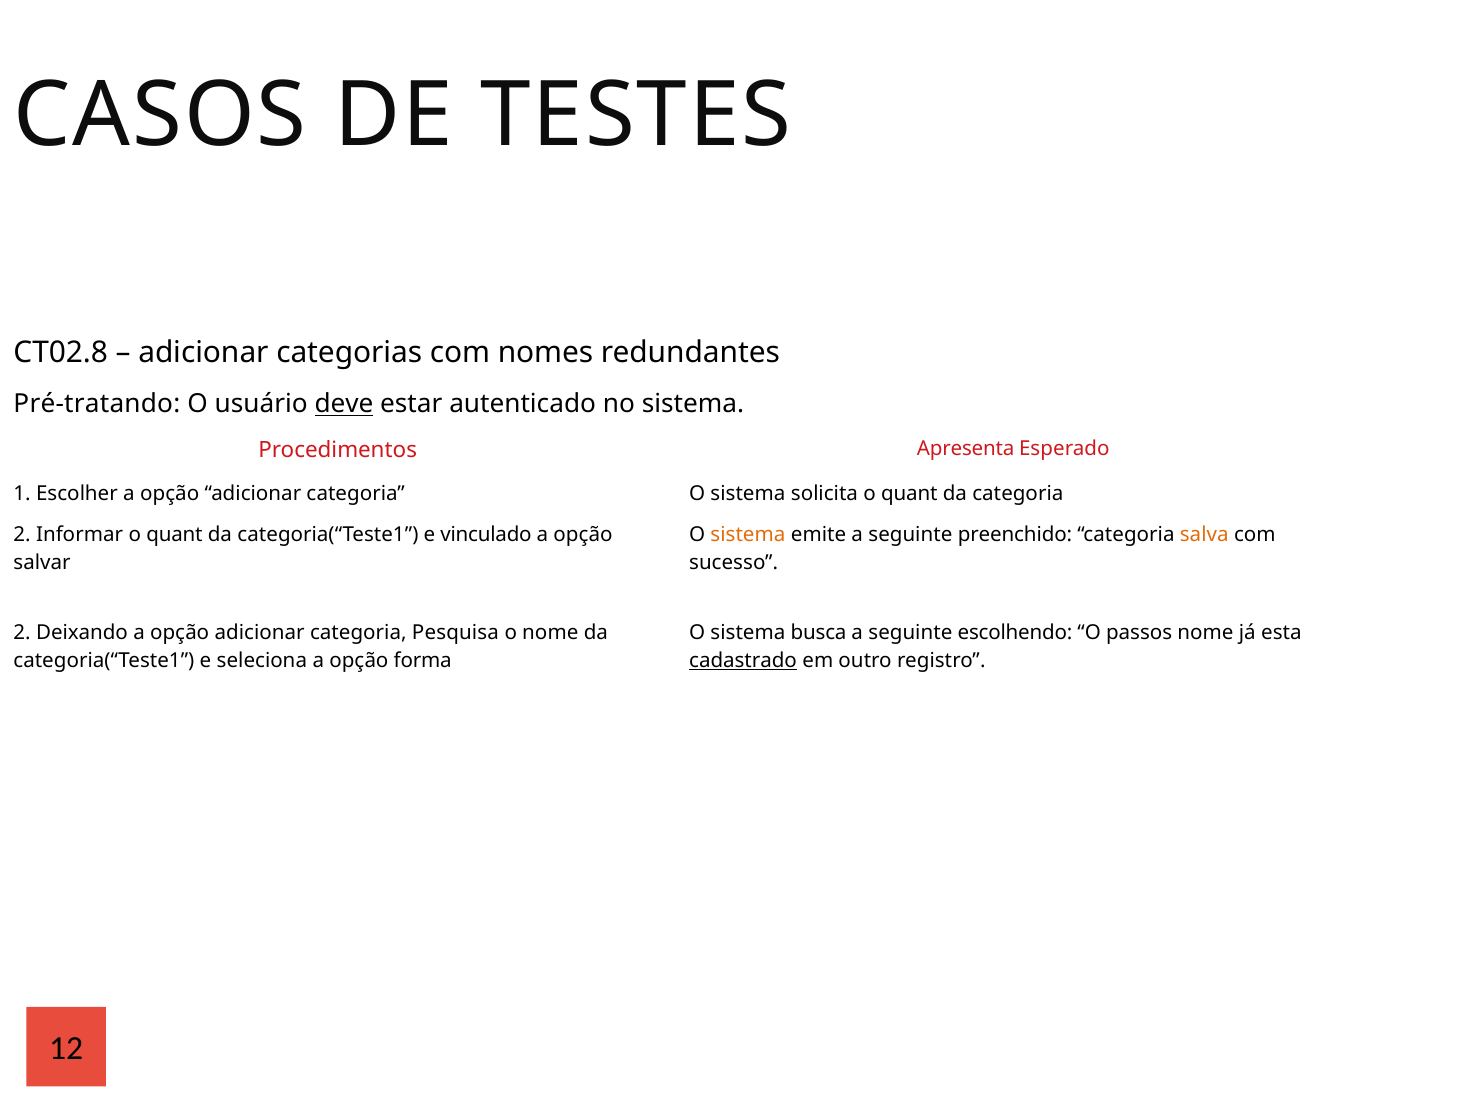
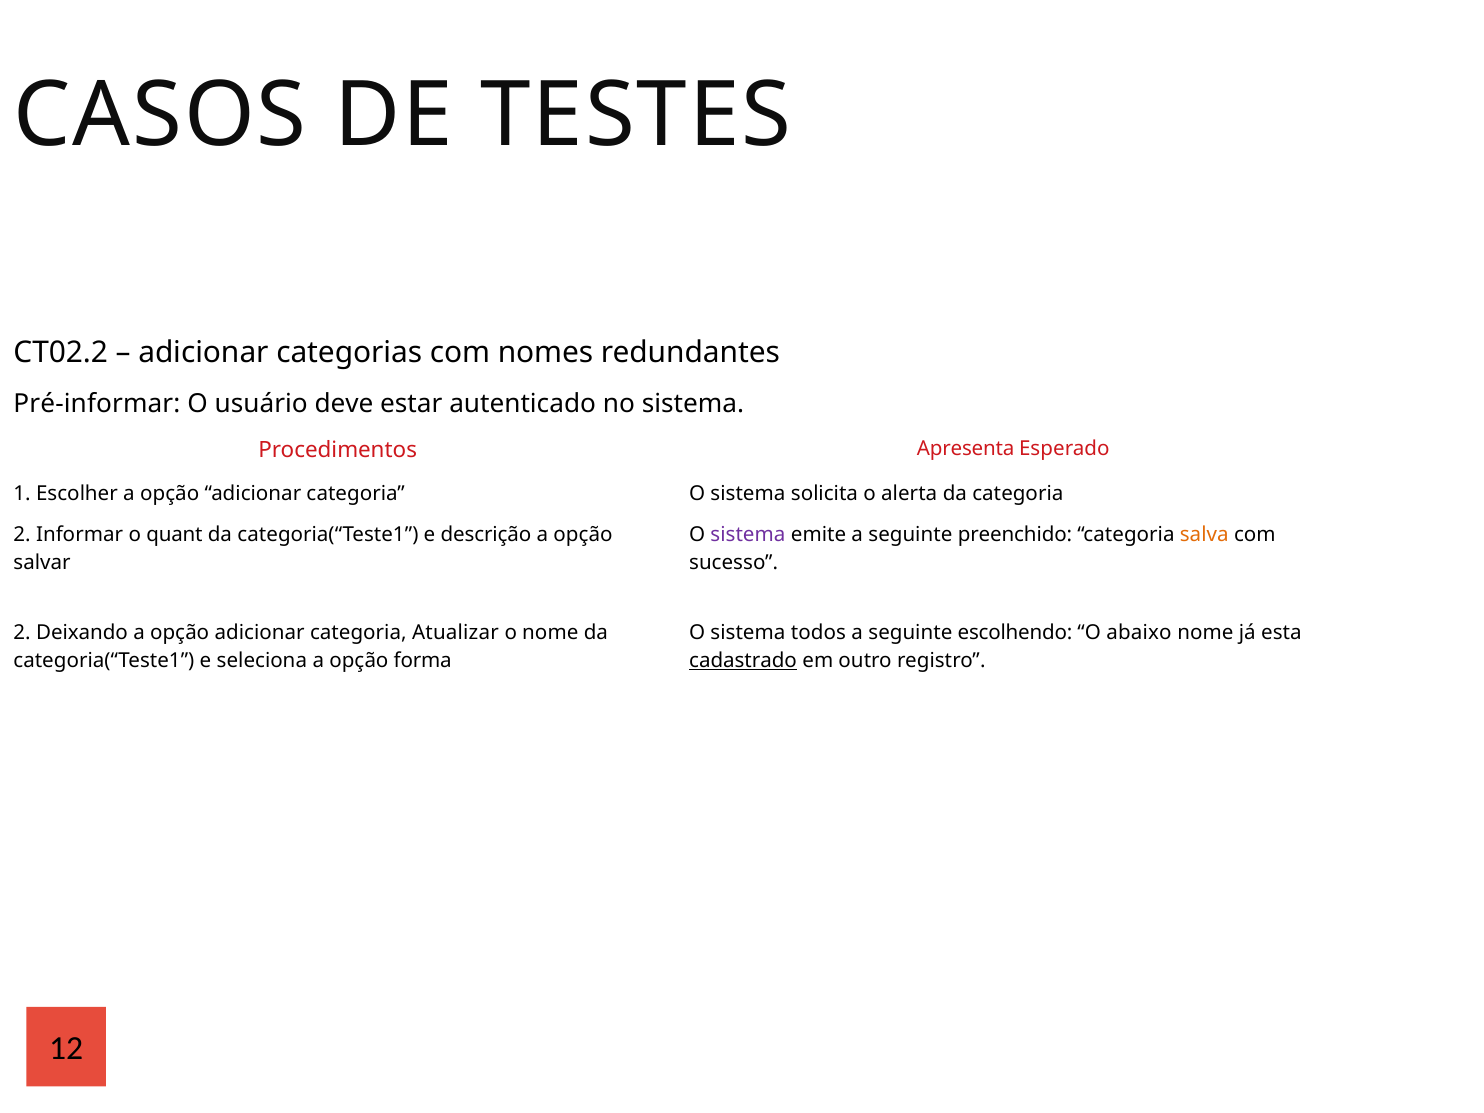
CT02.8: CT02.8 -> CT02.2
Pré-tratando: Pré-tratando -> Pré-informar
deve underline: present -> none
solicita o quant: quant -> alerta
vinculado: vinculado -> descrição
sistema at (748, 535) colour: orange -> purple
Pesquisa: Pesquisa -> Atualizar
busca: busca -> todos
passos: passos -> abaixo
